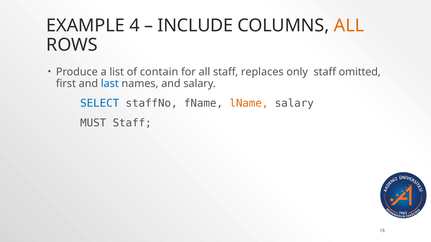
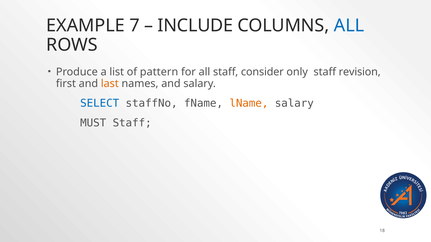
4: 4 -> 7
ALL at (349, 26) colour: orange -> blue
contain: contain -> pattern
replaces: replaces -> consider
omitted: omitted -> revision
last colour: blue -> orange
